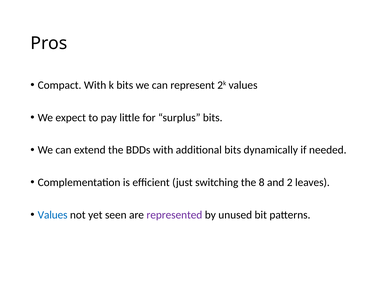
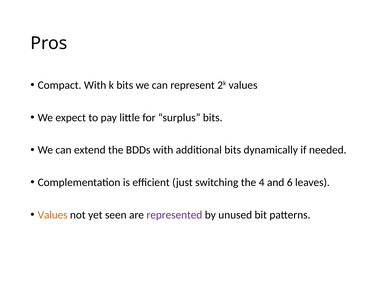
8: 8 -> 4
2: 2 -> 6
Values at (53, 215) colour: blue -> orange
